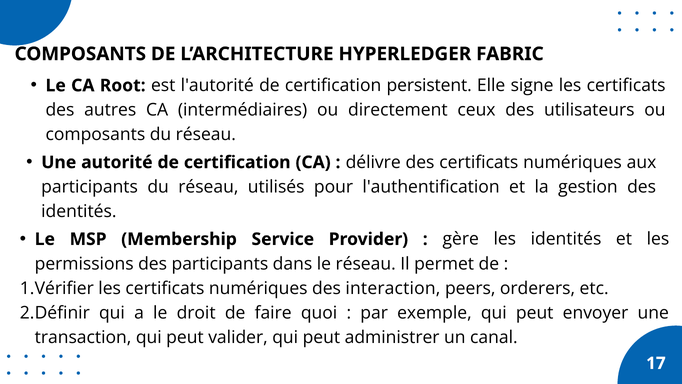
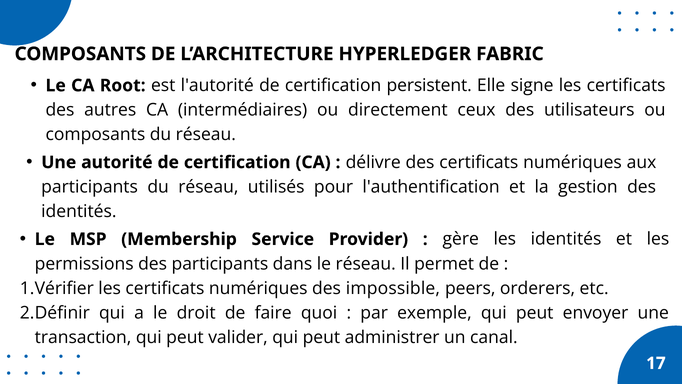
interaction: interaction -> impossible
